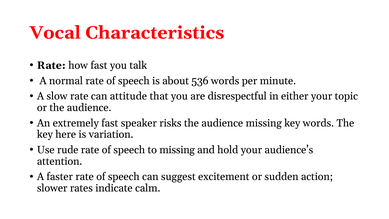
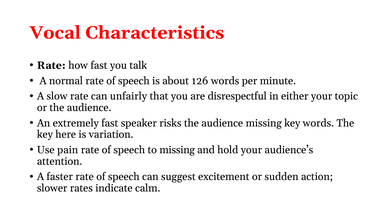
536: 536 -> 126
attitude: attitude -> unfairly
rude: rude -> pain
